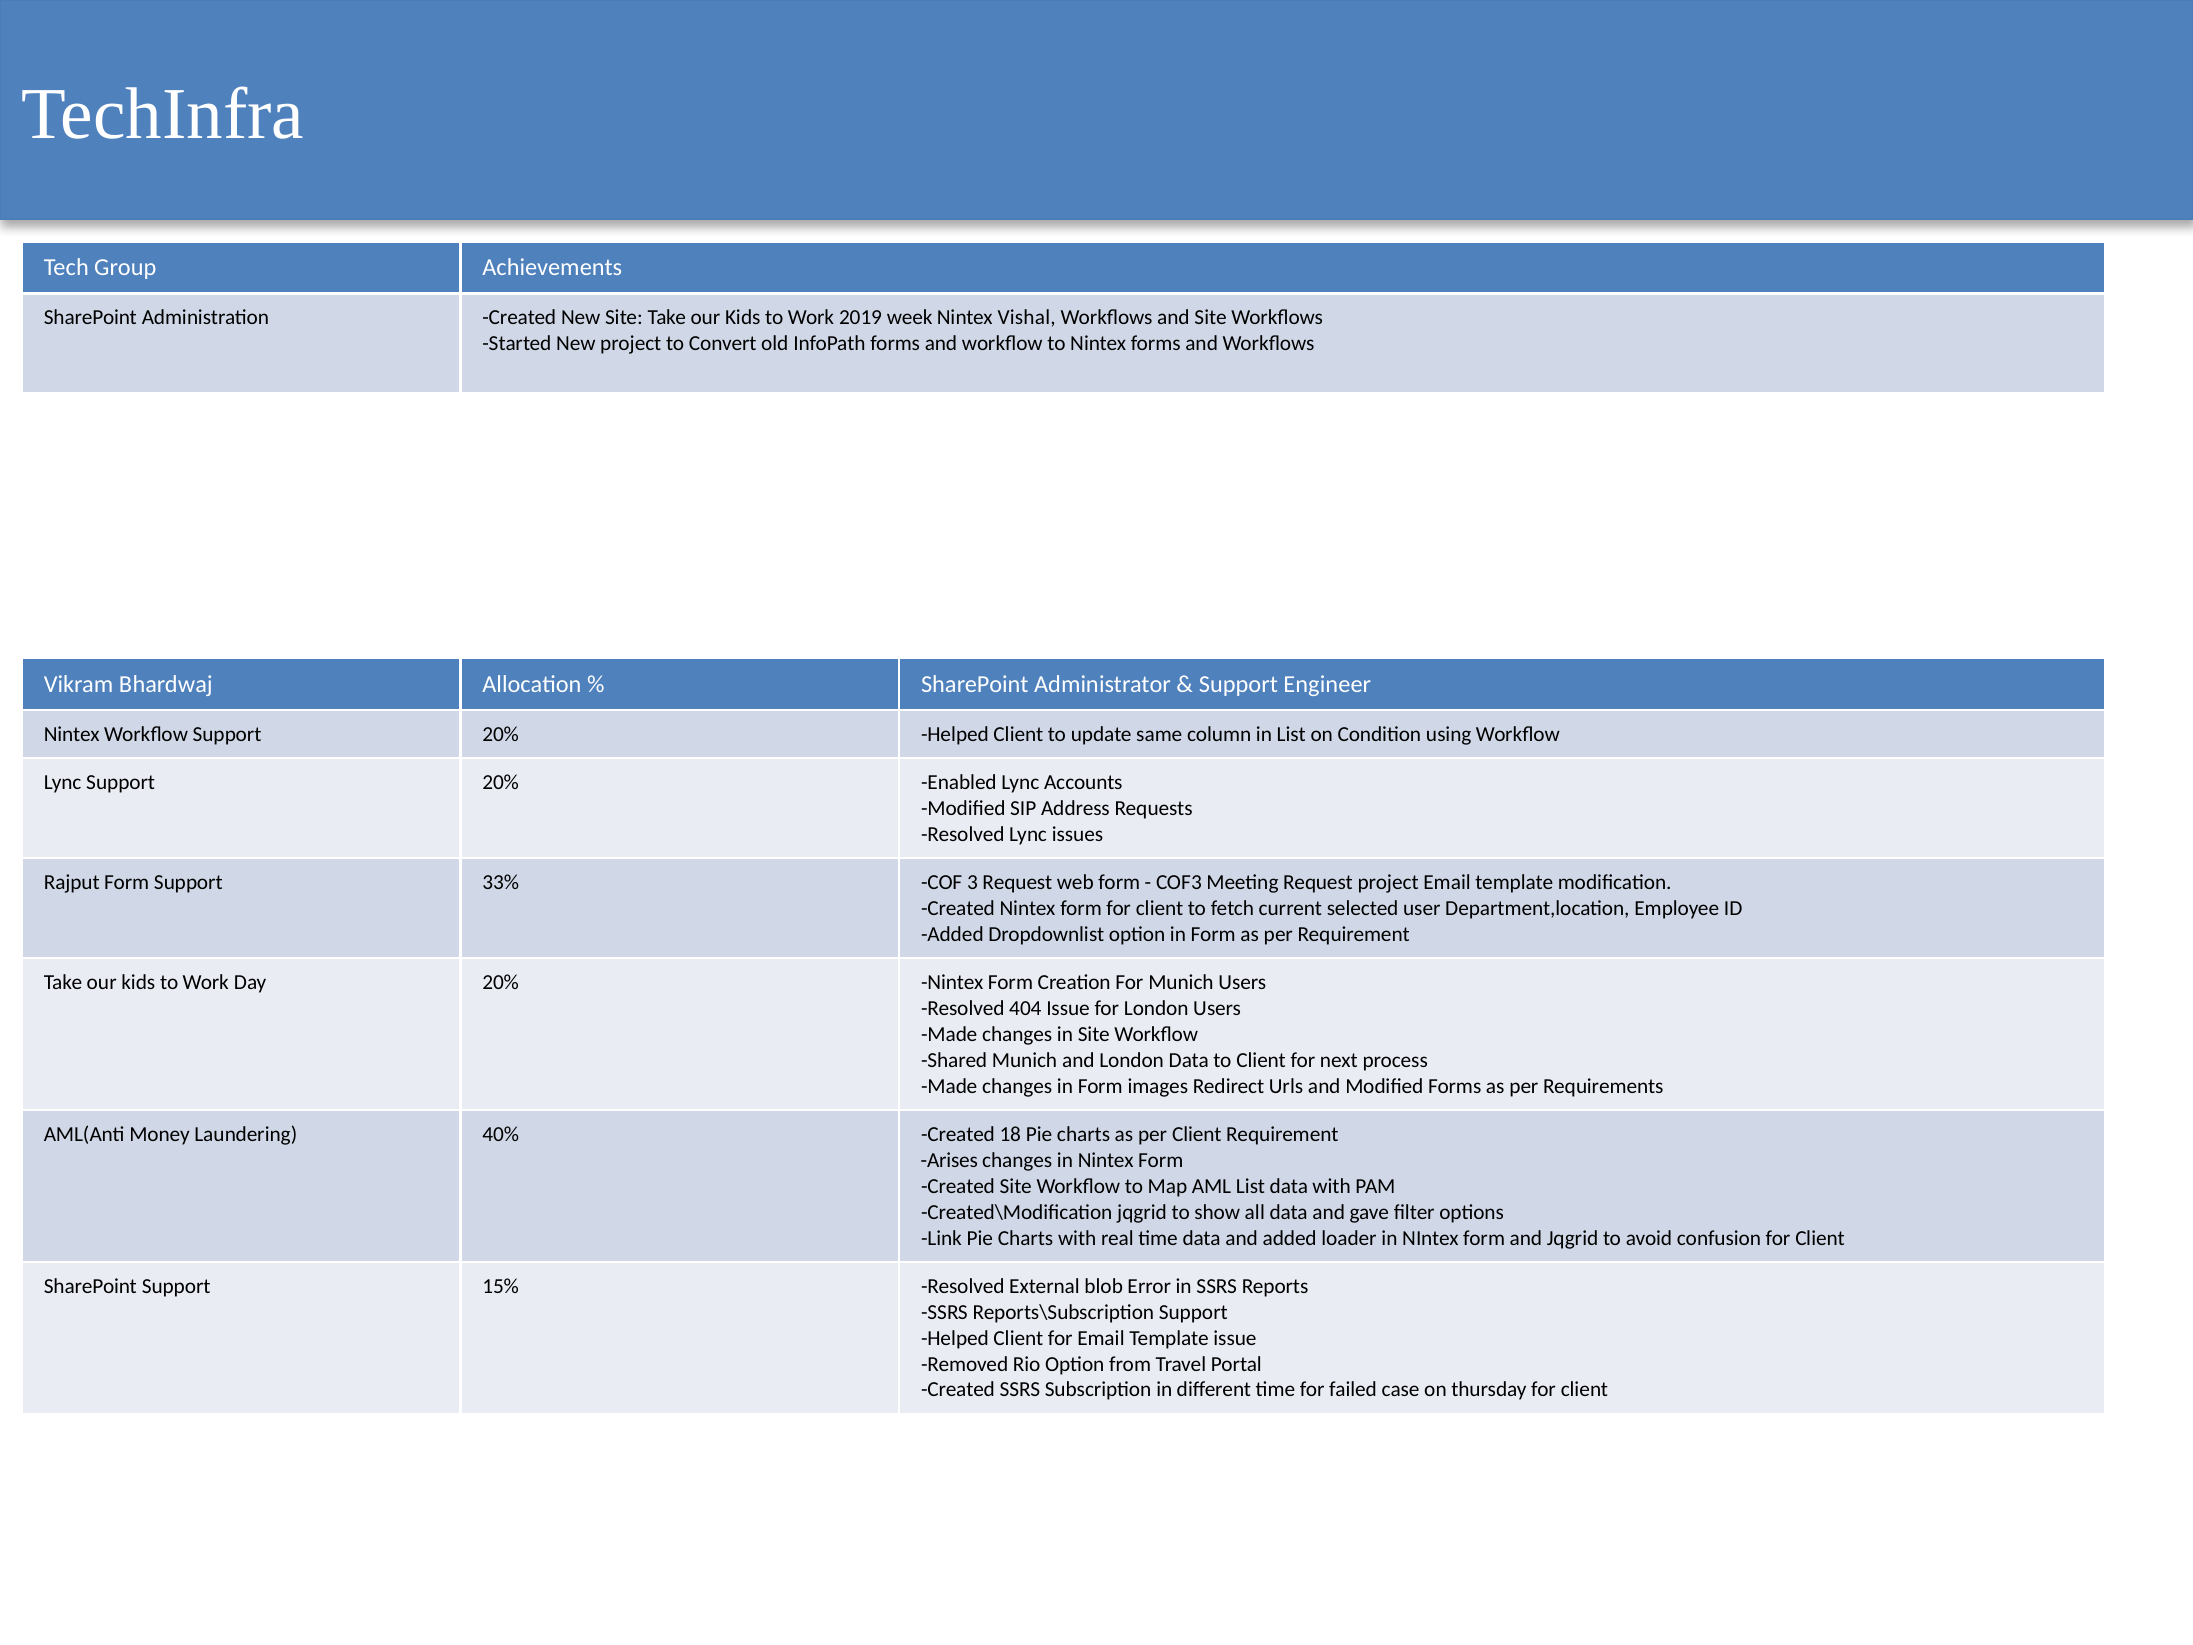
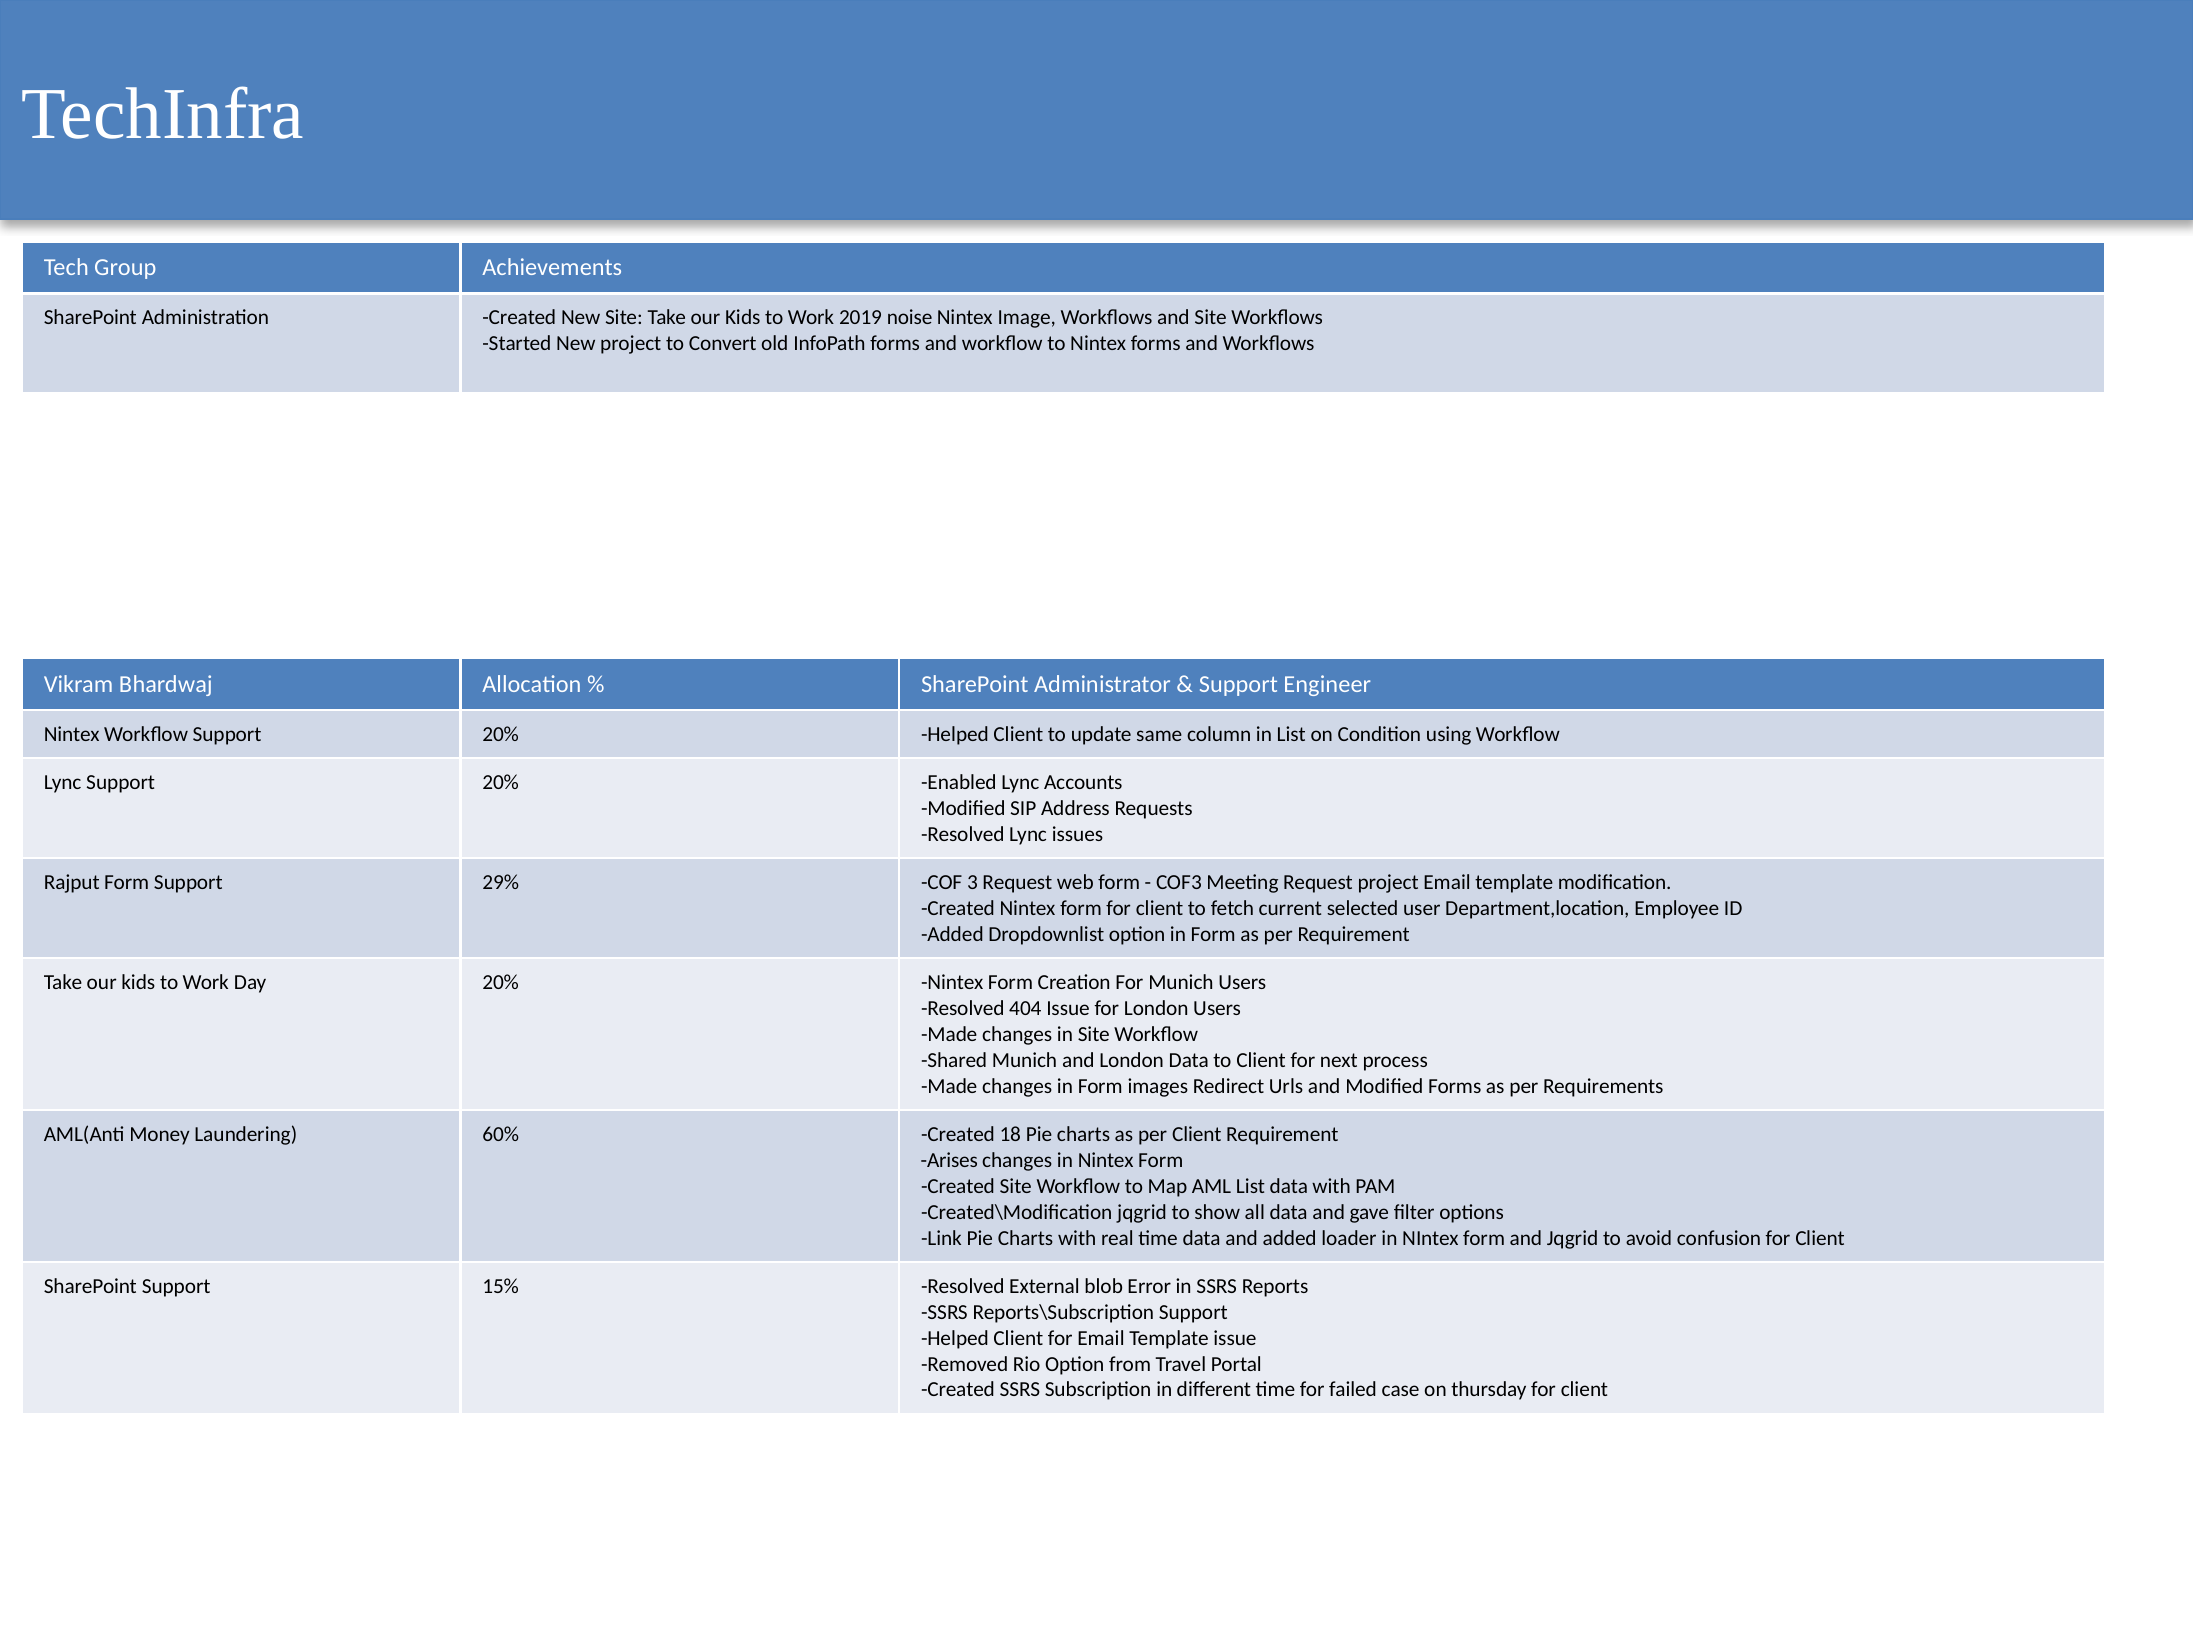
week: week -> noise
Vishal: Vishal -> Image
33%: 33% -> 29%
40%: 40% -> 60%
